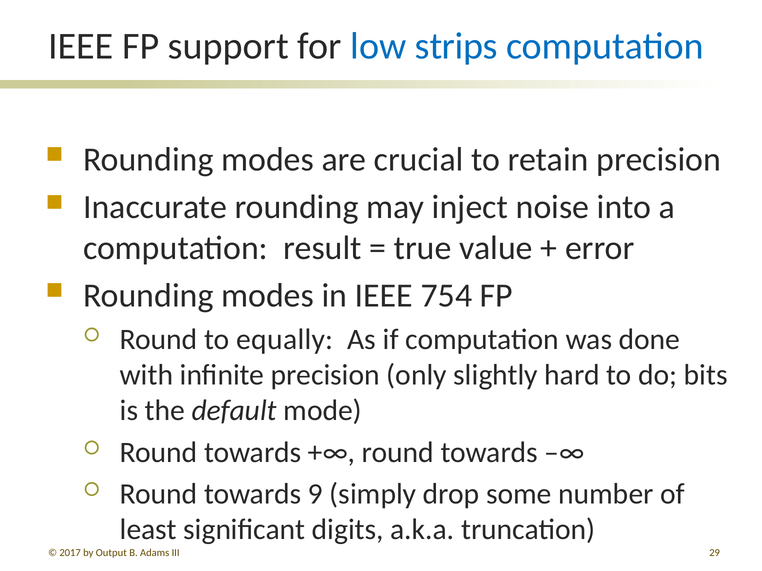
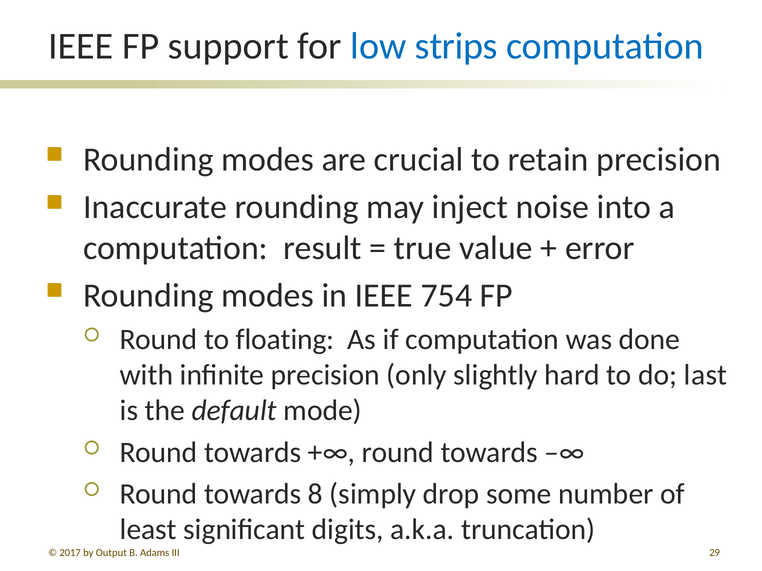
equally: equally -> floating
bits: bits -> last
9: 9 -> 8
